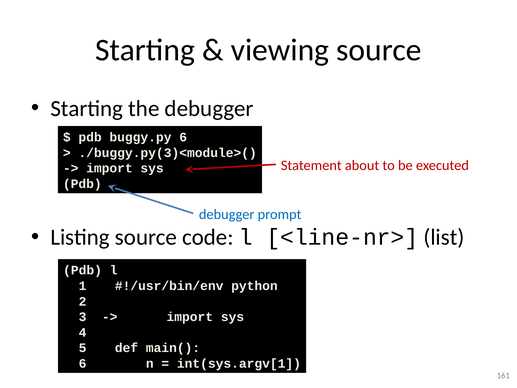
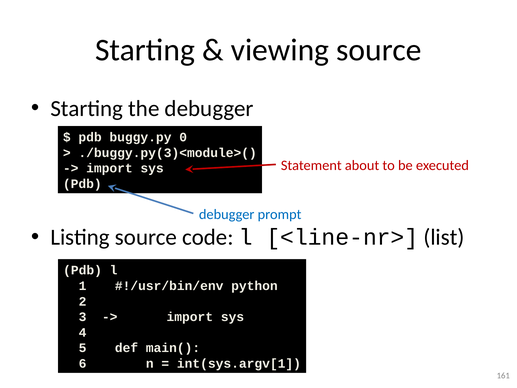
buggy.py 6: 6 -> 0
